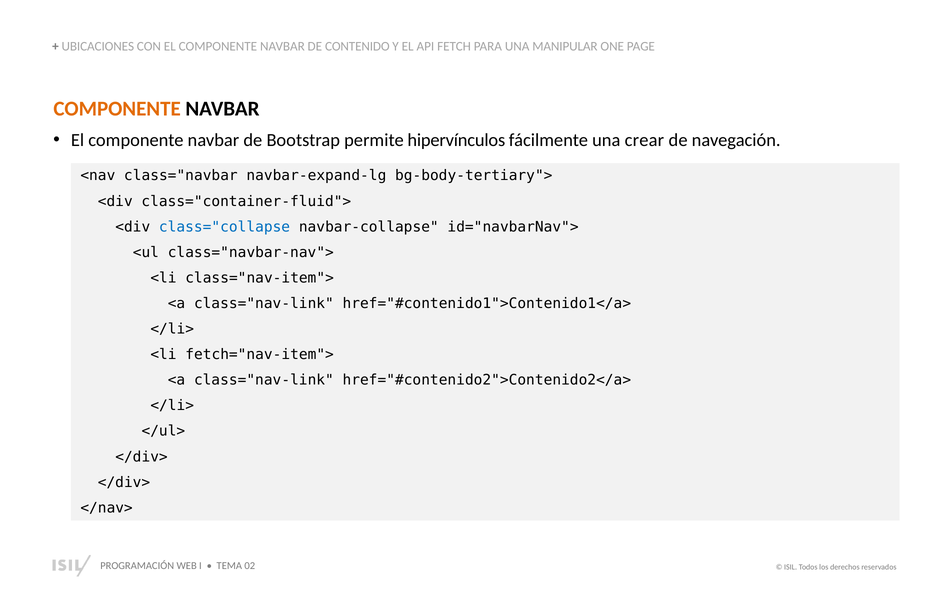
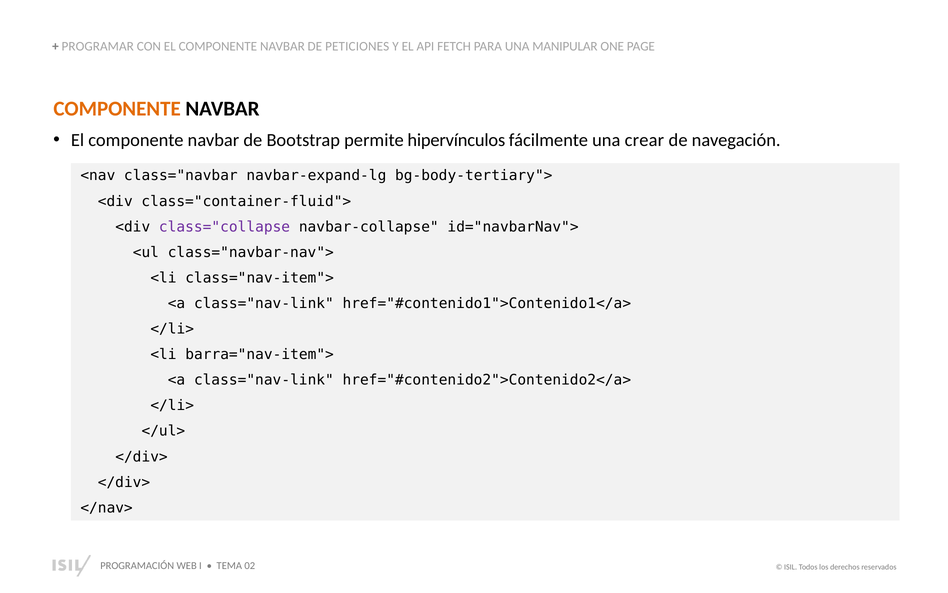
UBICACIONES: UBICACIONES -> PROGRAMAR
CONTENIDO: CONTENIDO -> PETICIONES
class="collapse colour: blue -> purple
fetch="nav-item">: fetch="nav-item"> -> barra="nav-item">
